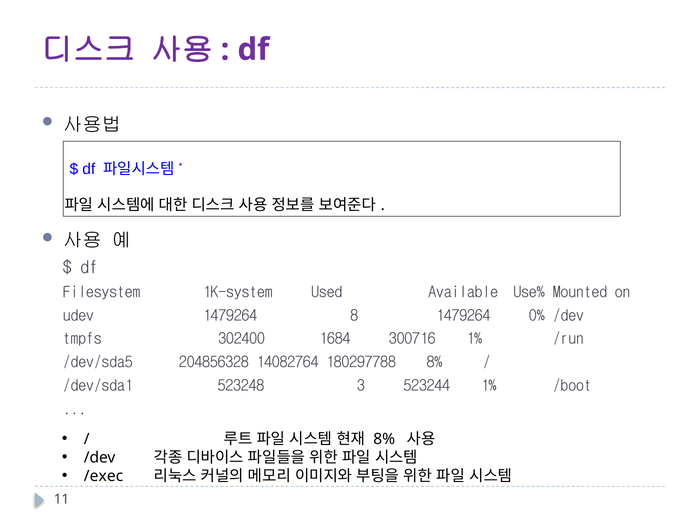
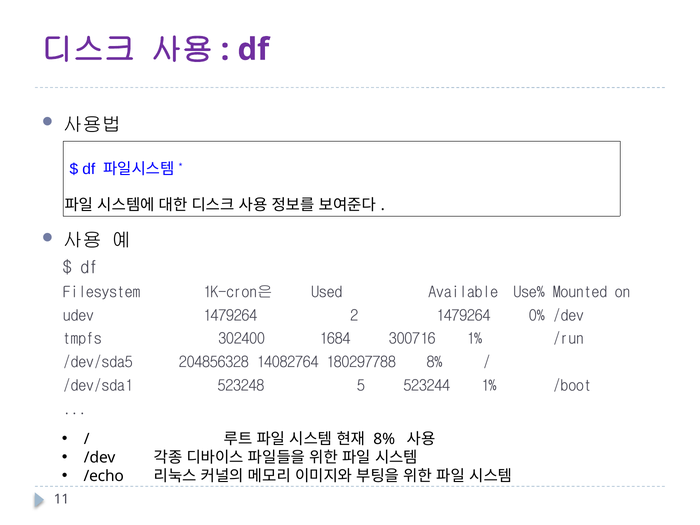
1K-system: 1K-system -> 1K-cron은
8: 8 -> 2
3: 3 -> 5
/exec: /exec -> /echo
